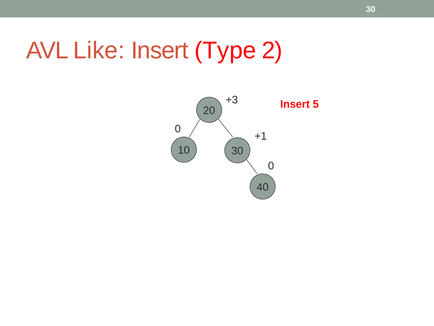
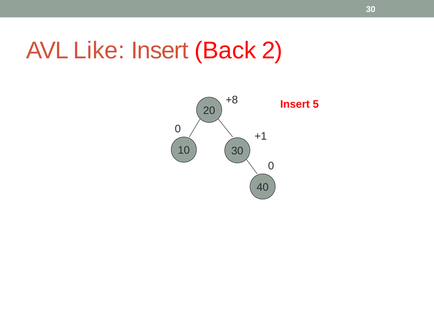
Type: Type -> Back
+3: +3 -> +8
